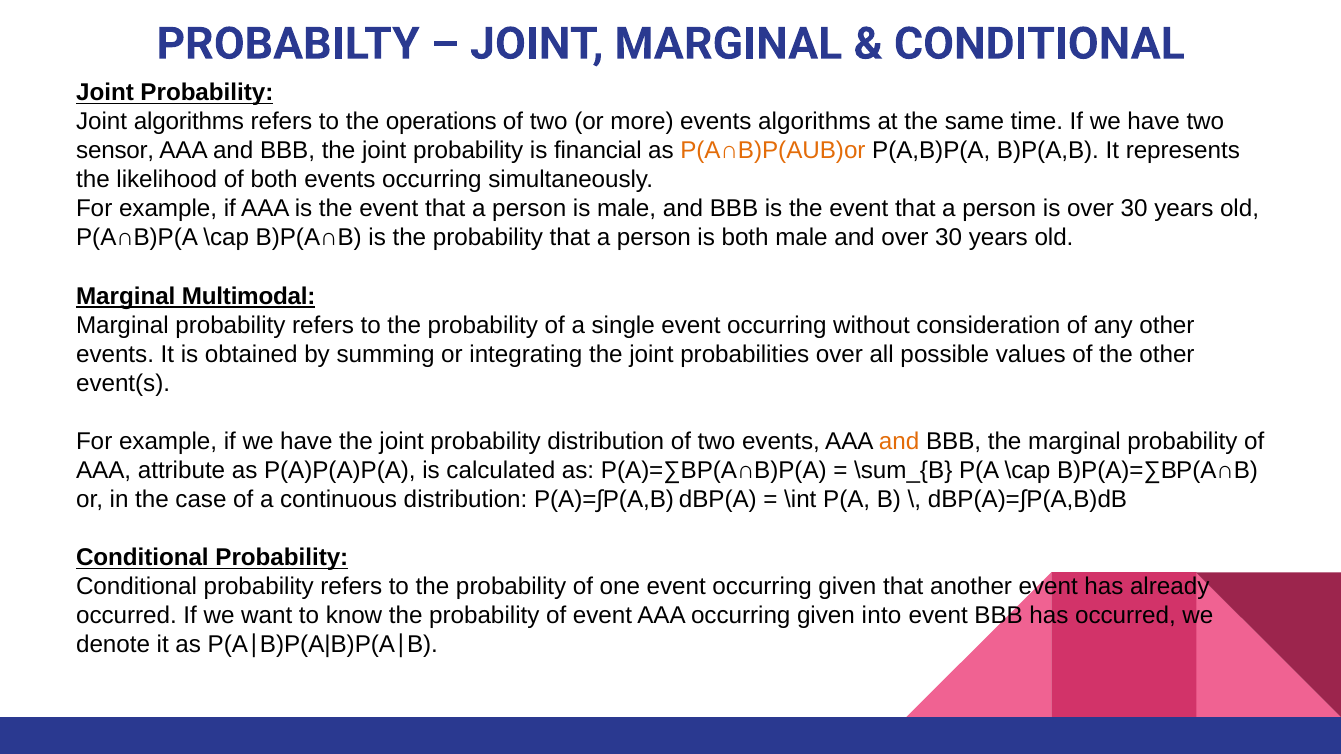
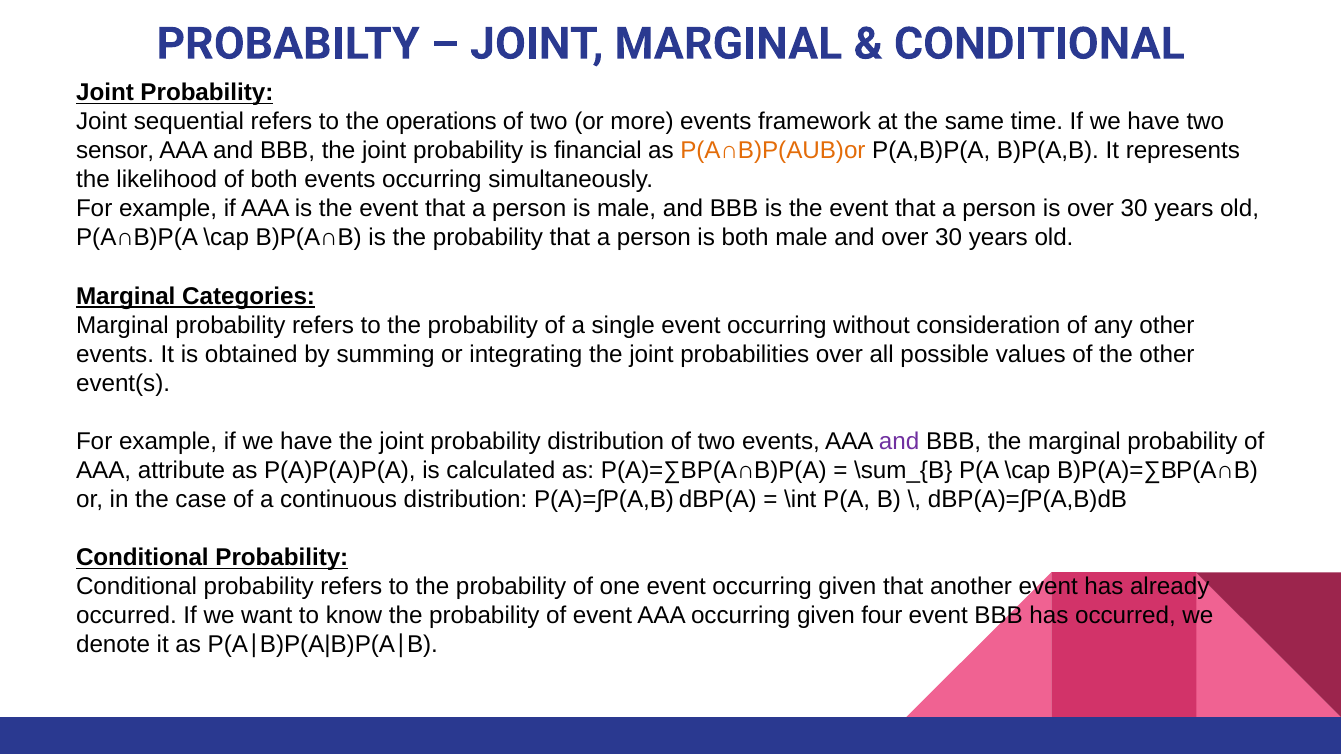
Joint algorithms: algorithms -> sequential
events algorithms: algorithms -> framework
Multimodal: Multimodal -> Categories
and at (899, 442) colour: orange -> purple
into: into -> four
